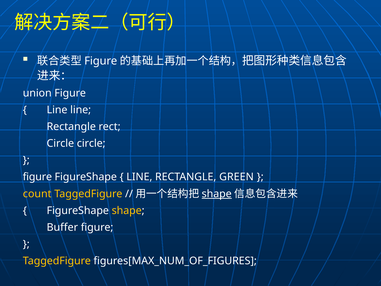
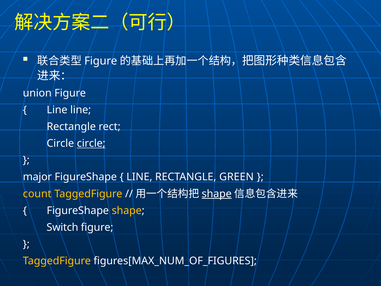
circle at (91, 143) underline: none -> present
figure at (37, 177): figure -> major
Buffer: Buffer -> Switch
